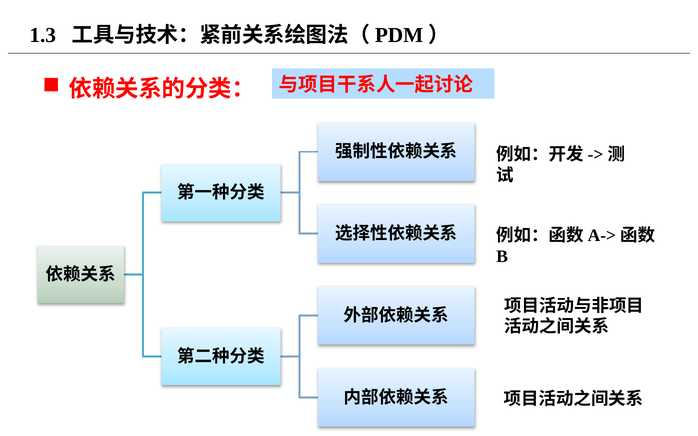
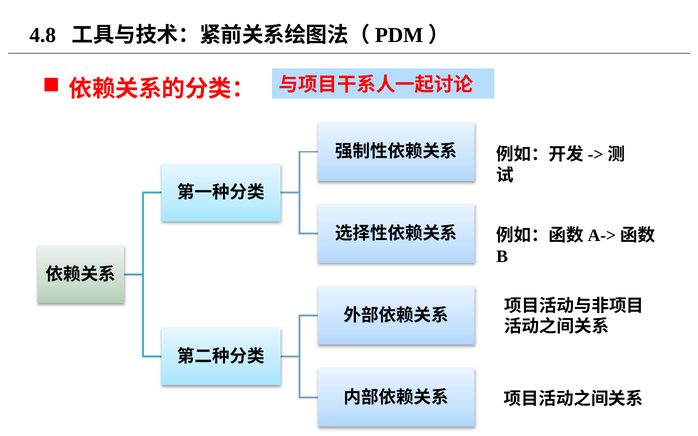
1.3: 1.3 -> 4.8
